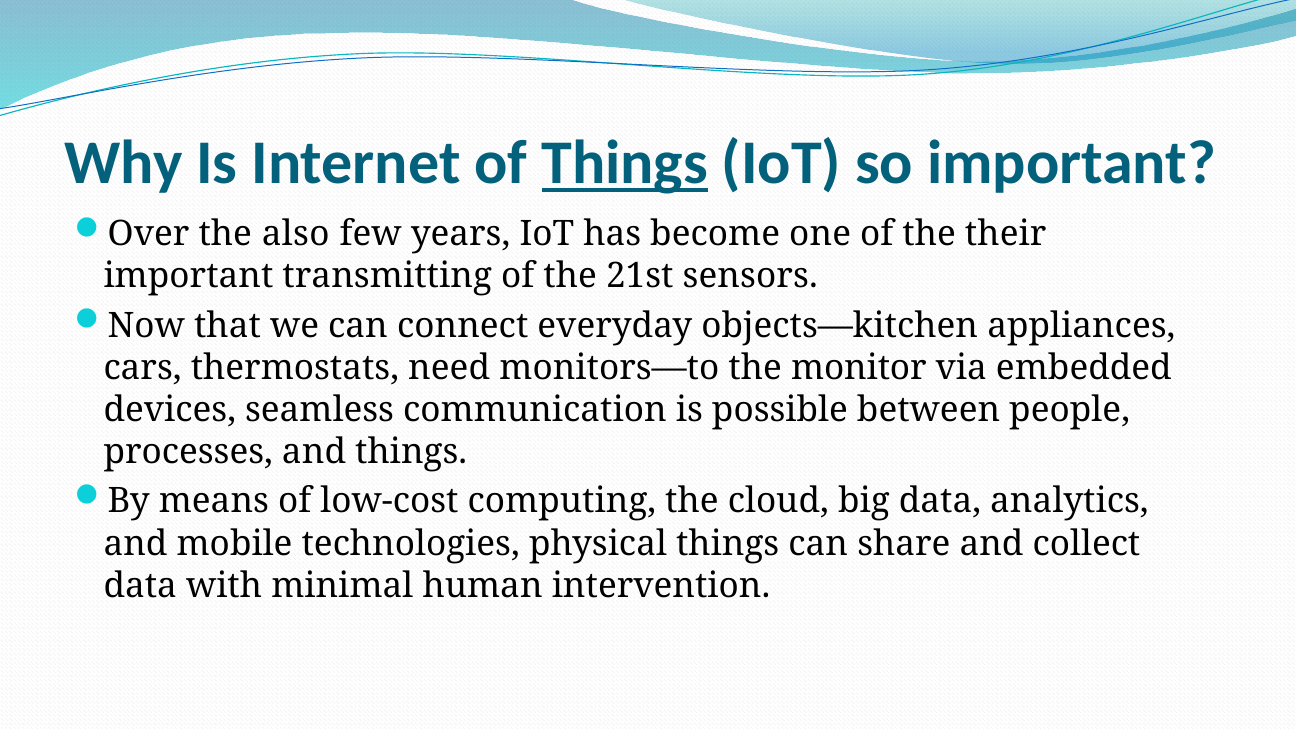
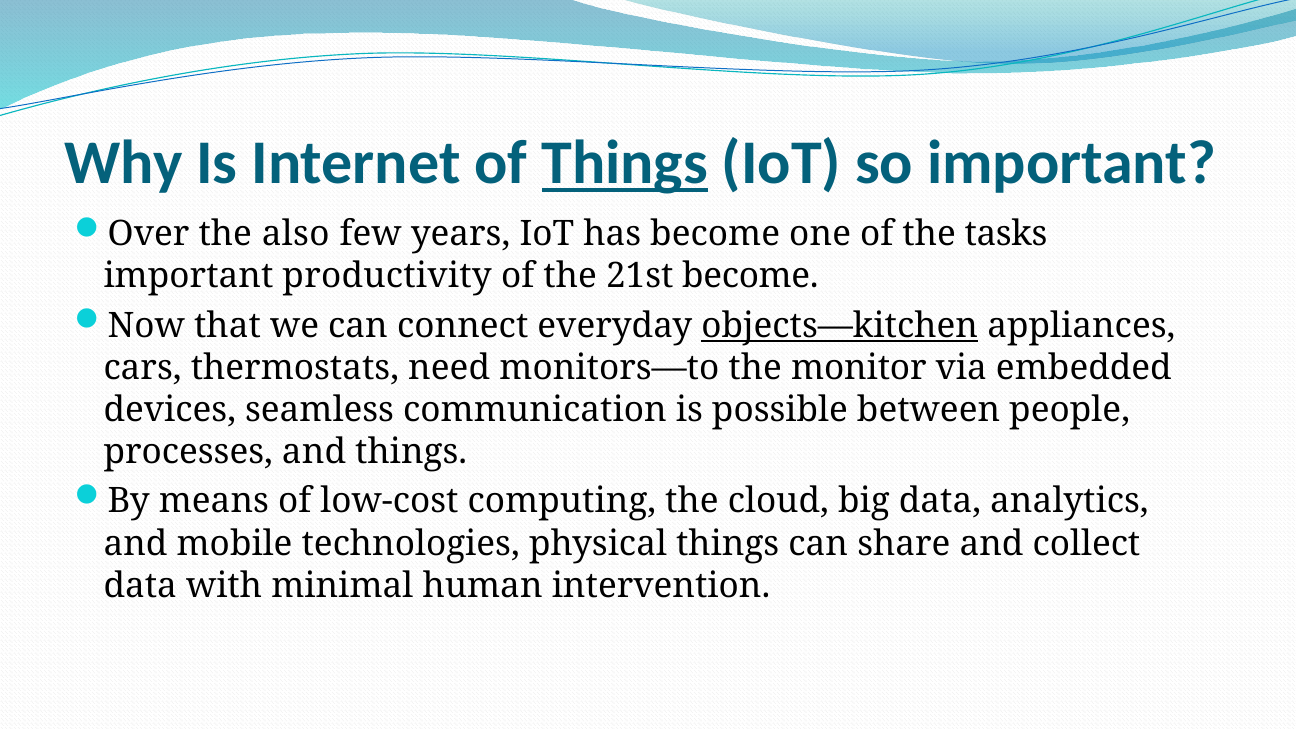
their: their -> tasks
transmitting: transmitting -> productivity
21st sensors: sensors -> become
objects—kitchen underline: none -> present
